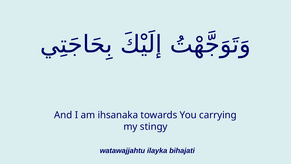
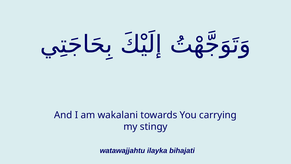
ihsanaka: ihsanaka -> wakalani
